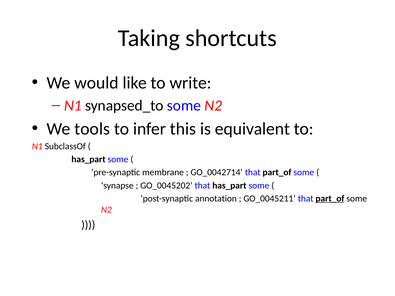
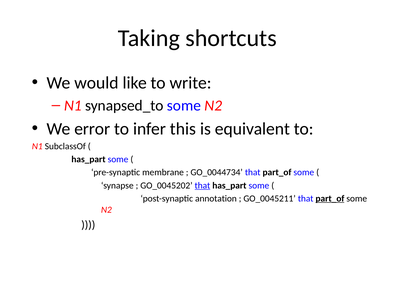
tools: tools -> error
GO_0042714: GO_0042714 -> GO_0044734
that at (202, 186) underline: none -> present
